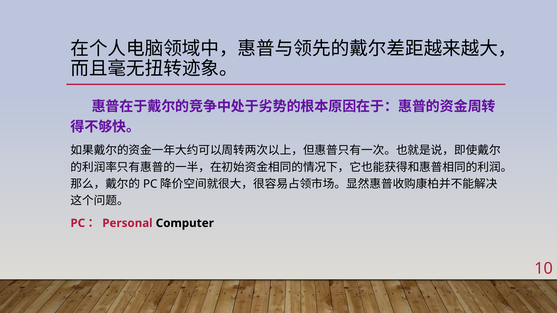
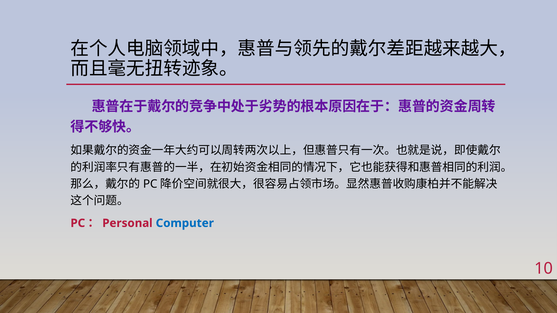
Computer colour: black -> blue
